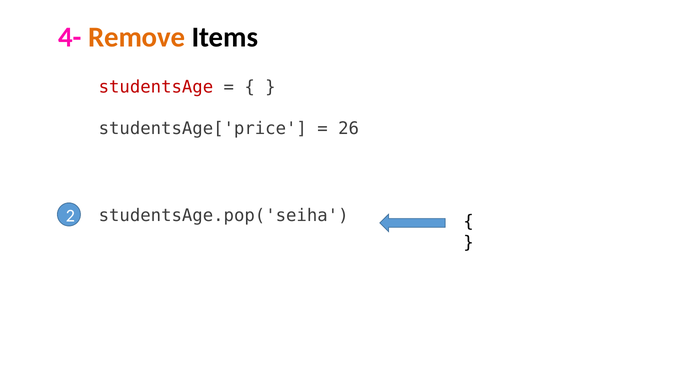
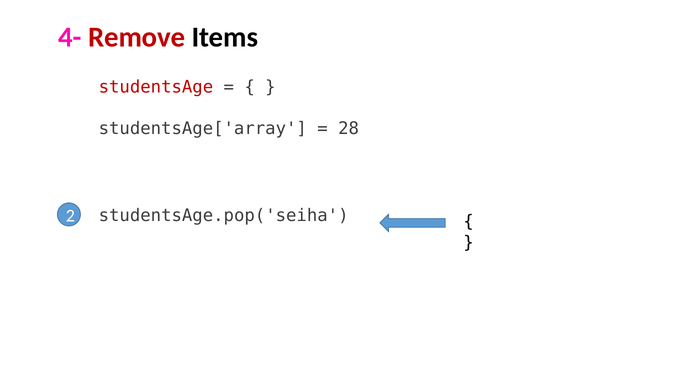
Remove colour: orange -> red
studentsAge['price: studentsAge['price -> studentsAge['array
26: 26 -> 28
